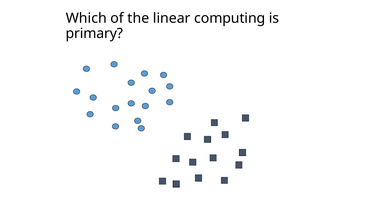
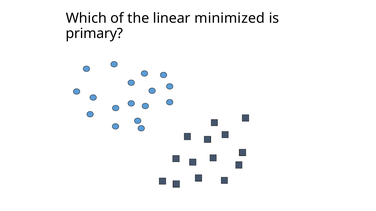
computing: computing -> minimized
